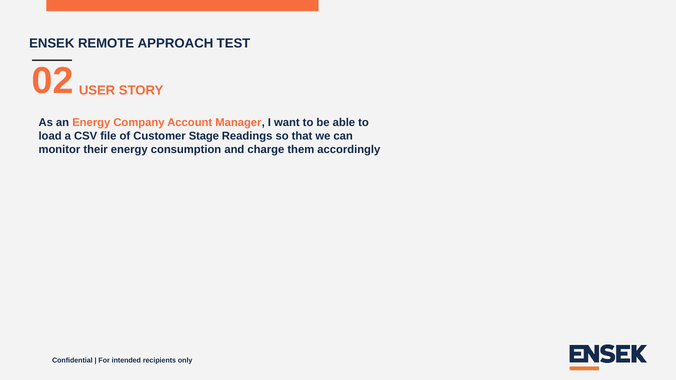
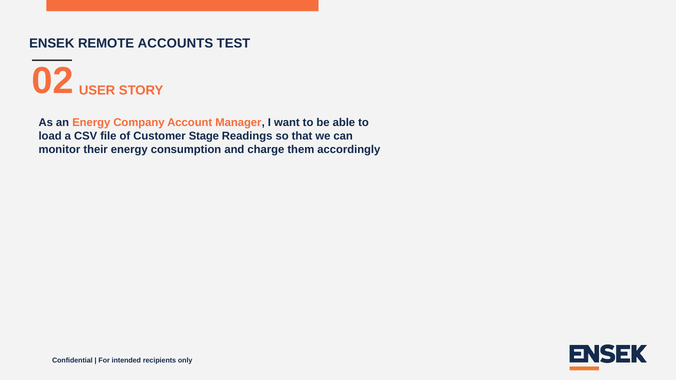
APPROACH: APPROACH -> ACCOUNTS
